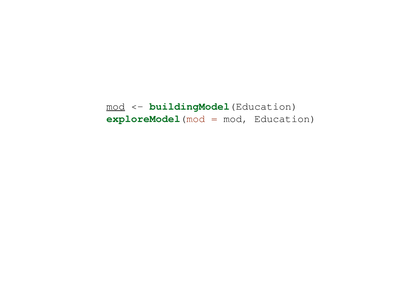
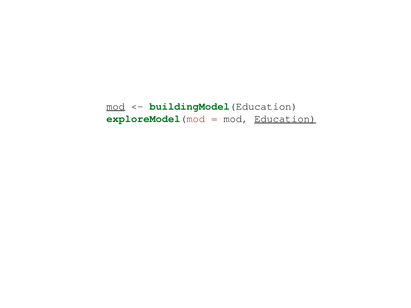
Education underline: none -> present
